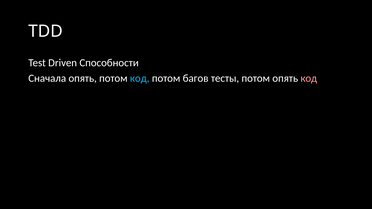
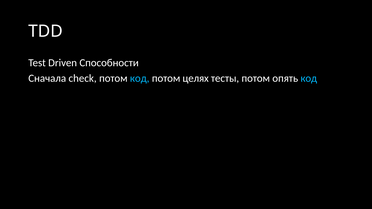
Сначала опять: опять -> check
багов: багов -> целях
код at (309, 78) colour: pink -> light blue
